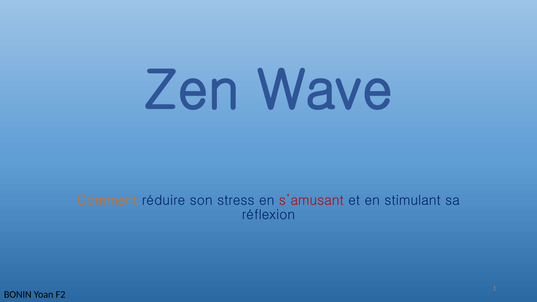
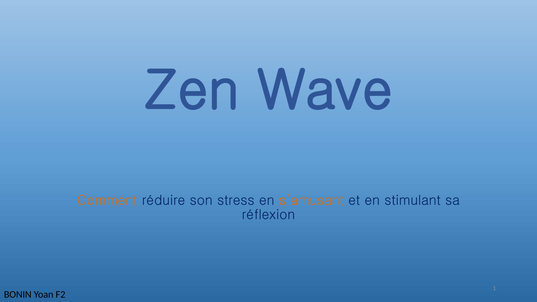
s’amusant colour: red -> orange
